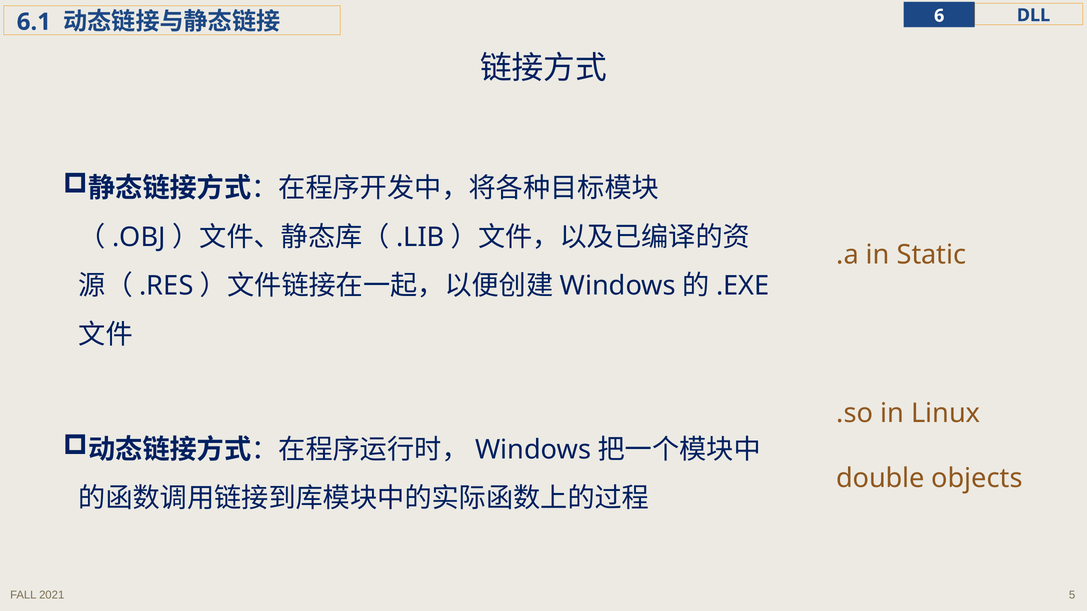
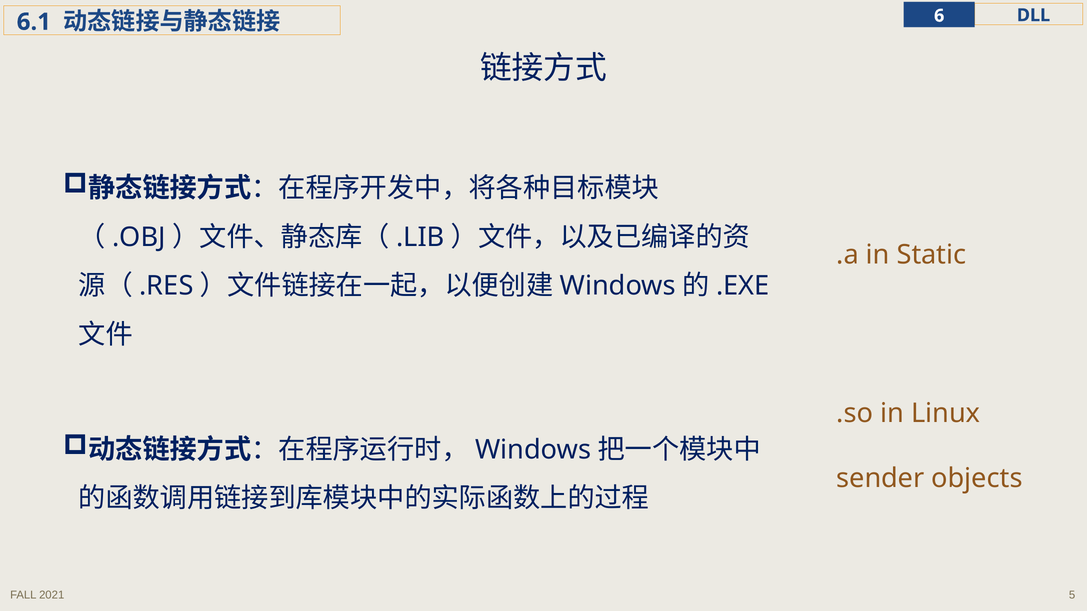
double: double -> sender
